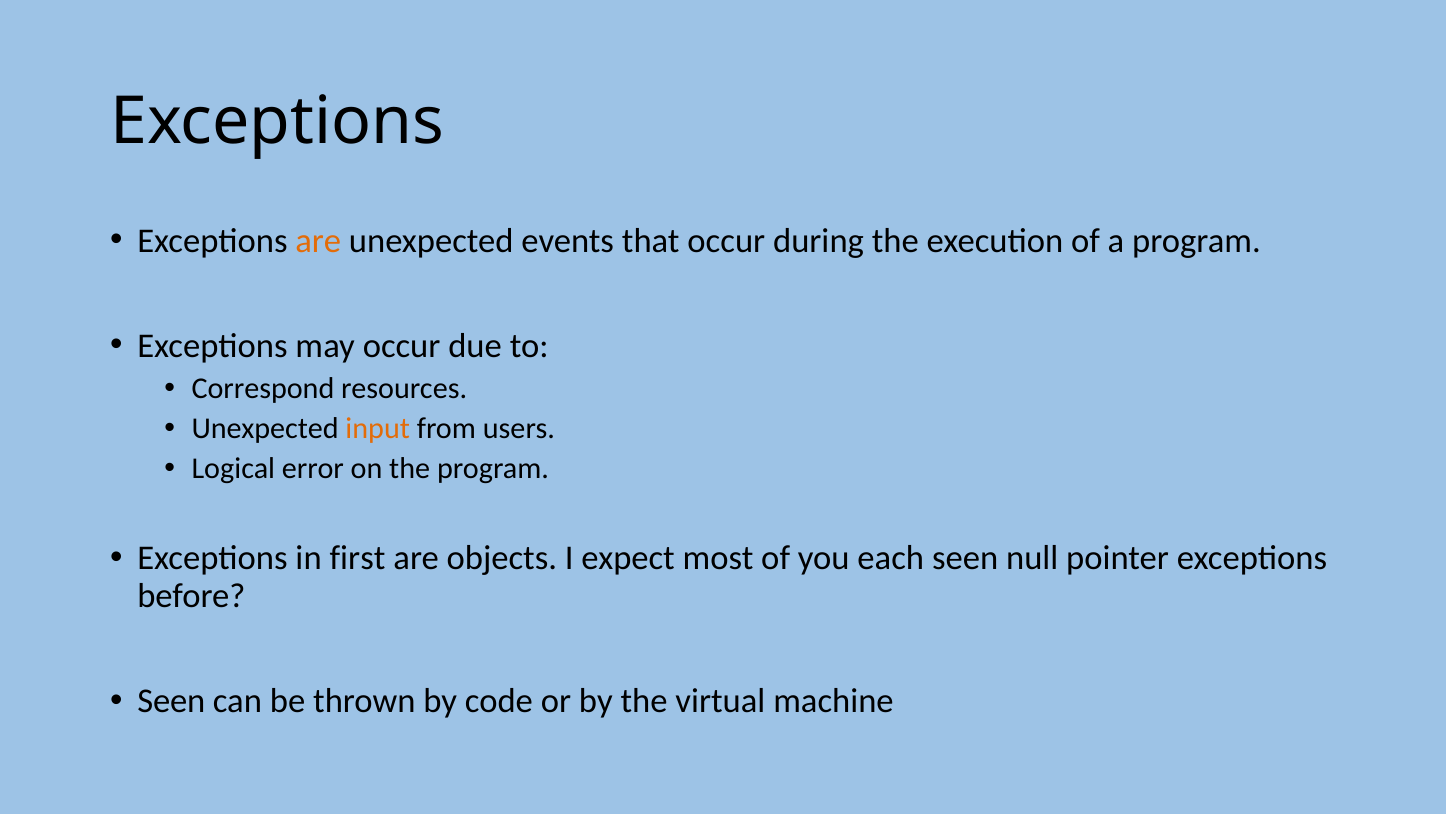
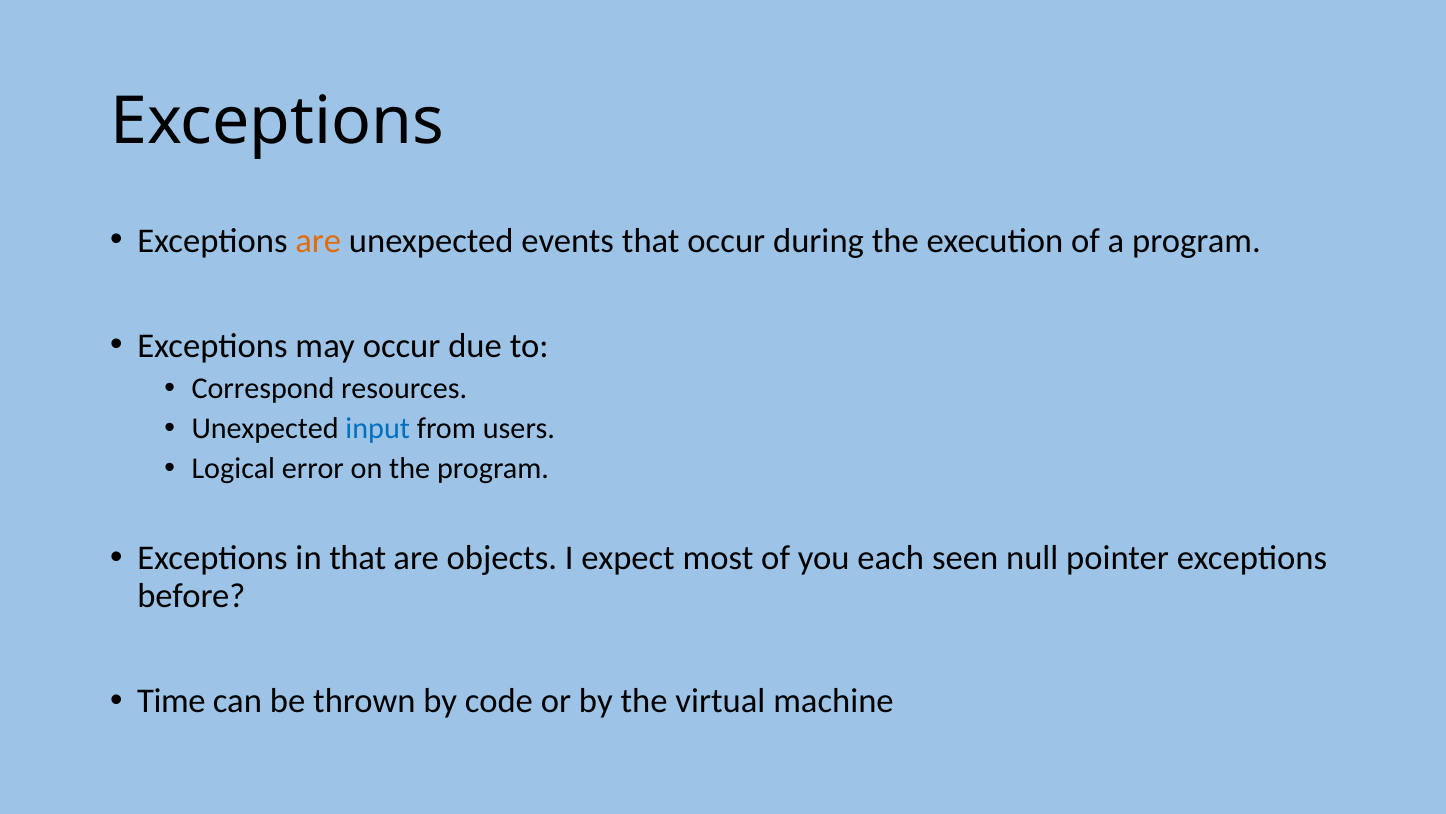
input colour: orange -> blue
in first: first -> that
Seen at (171, 700): Seen -> Time
